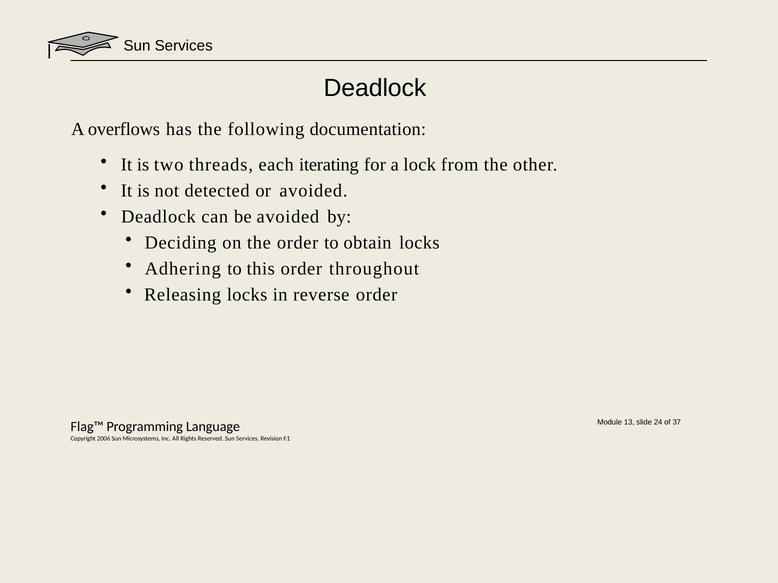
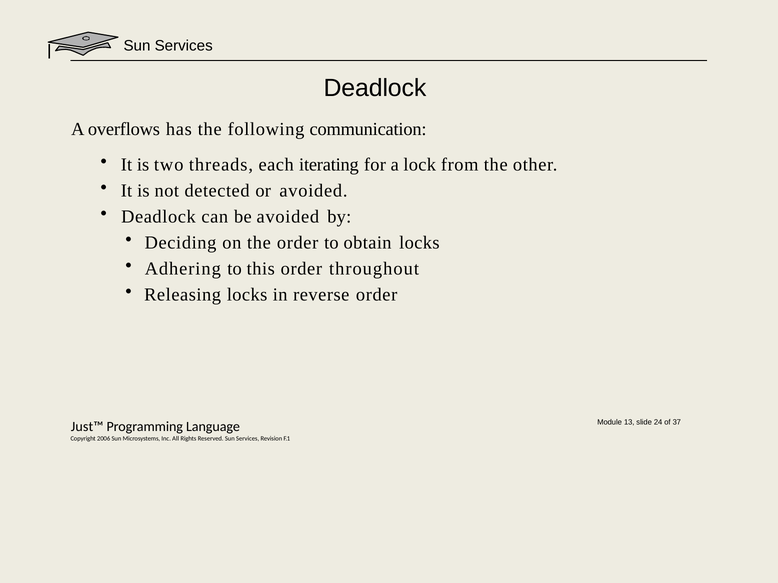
documentation: documentation -> communication
Flag™: Flag™ -> Just™
